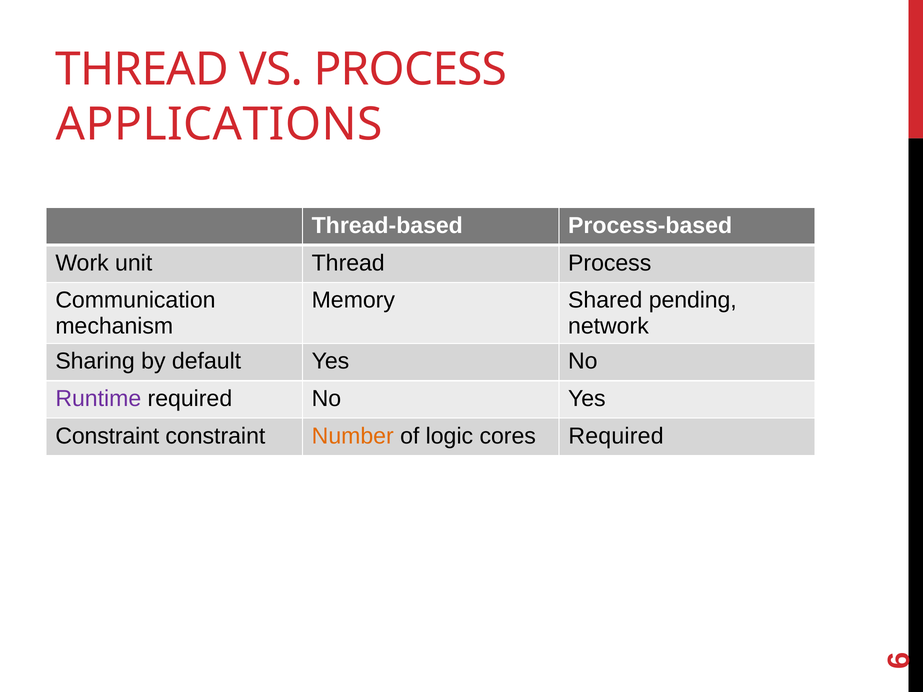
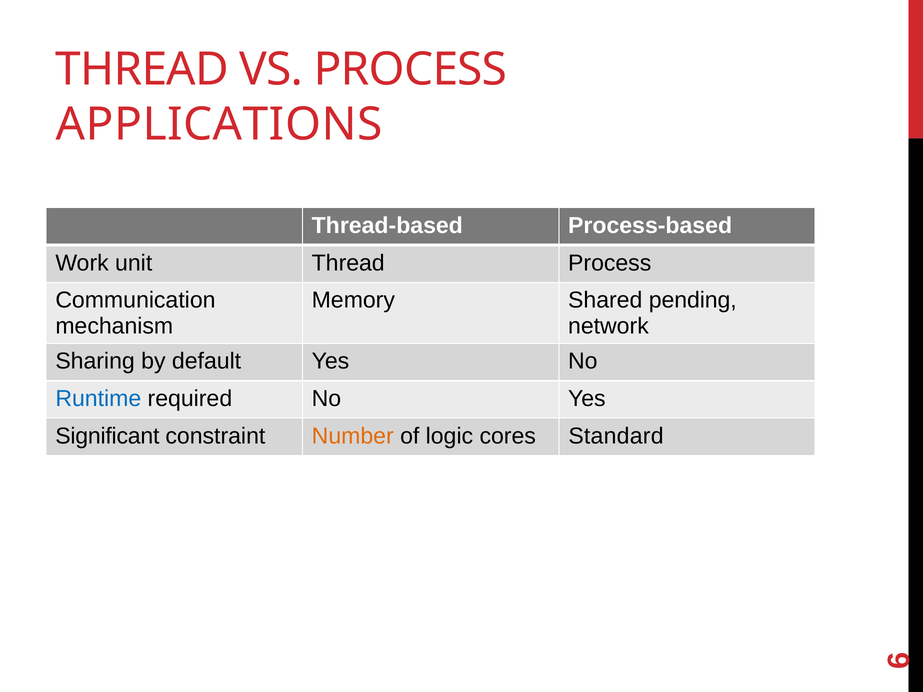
Runtime colour: purple -> blue
Constraint at (107, 436): Constraint -> Significant
cores Required: Required -> Standard
